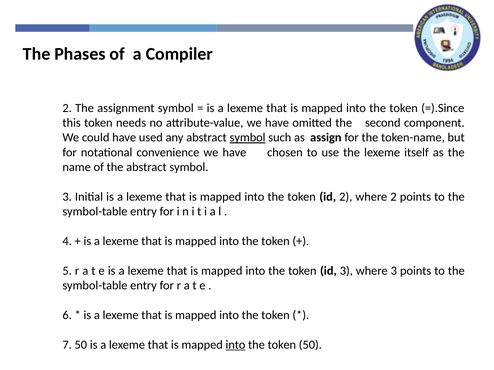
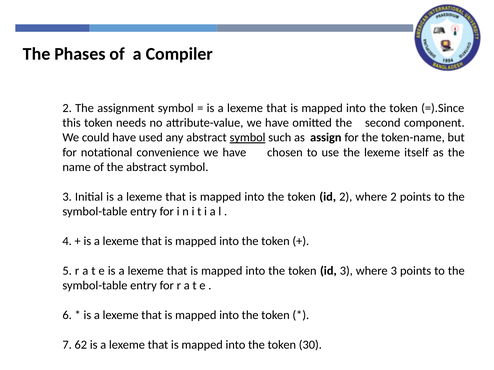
7 50: 50 -> 62
into at (235, 345) underline: present -> none
token 50: 50 -> 30
